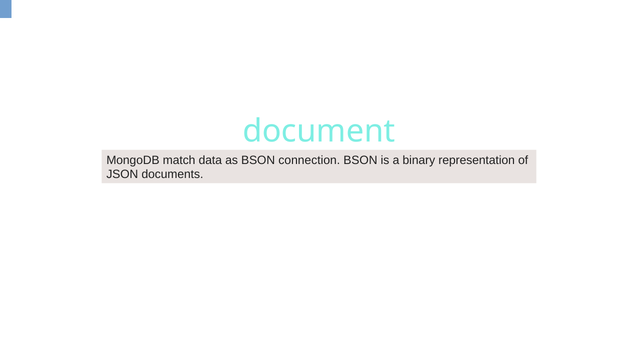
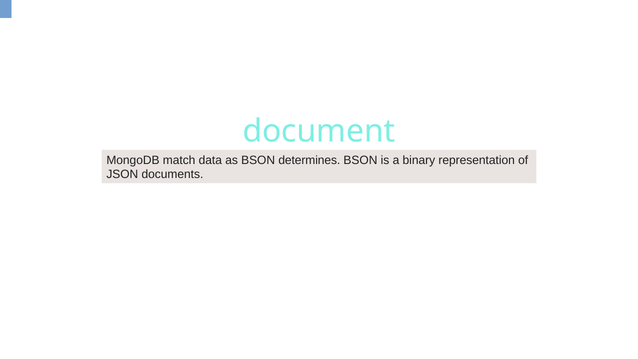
connection: connection -> determines
